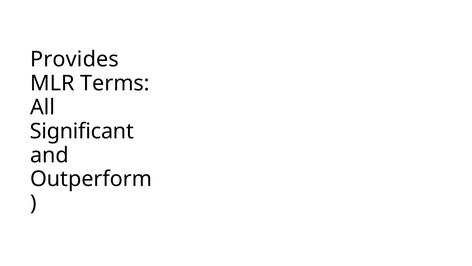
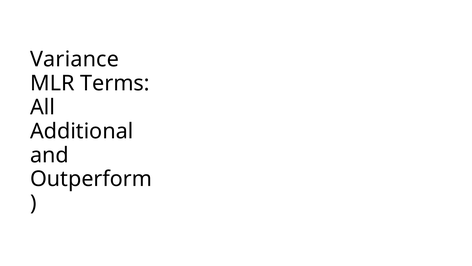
Provides: Provides -> Variance
Significant: Significant -> Additional
